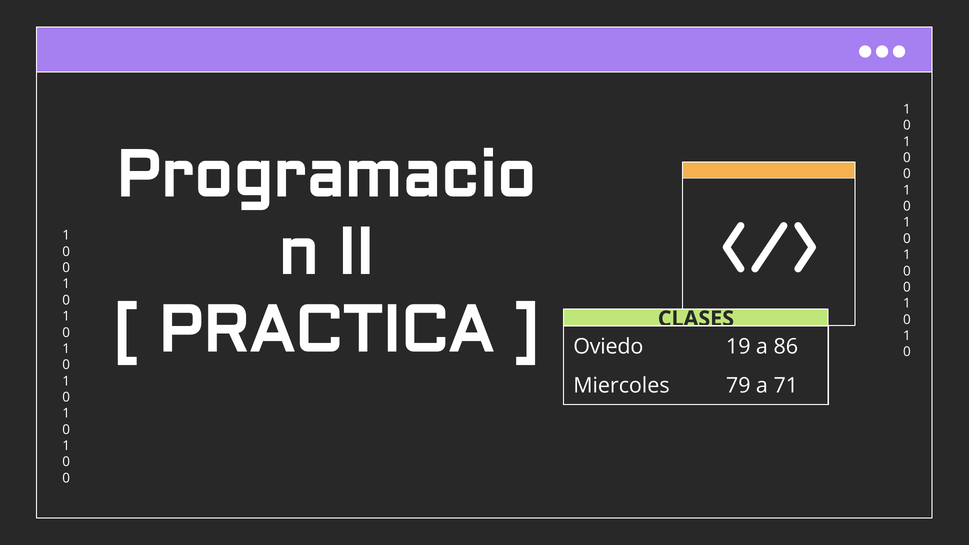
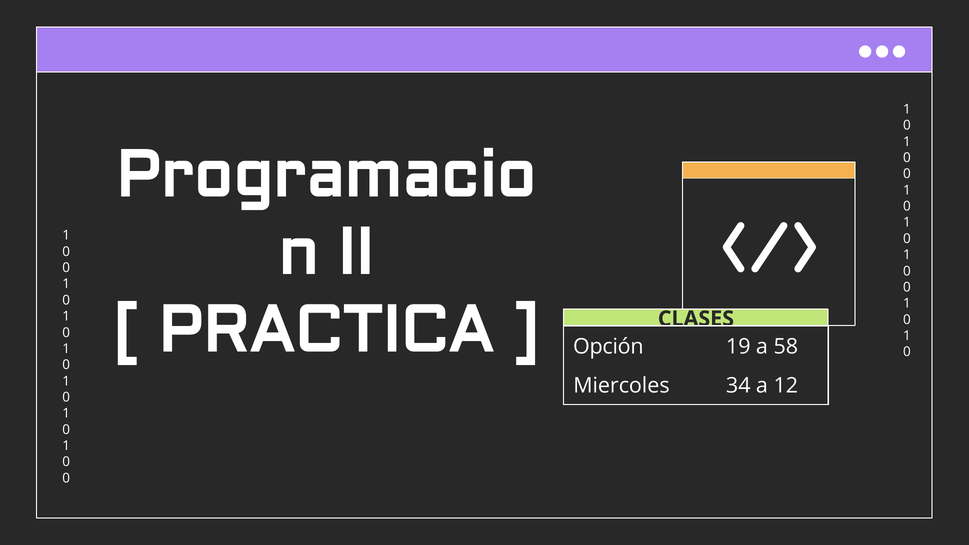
Oviedo: Oviedo -> Opción
86: 86 -> 58
79: 79 -> 34
71: 71 -> 12
